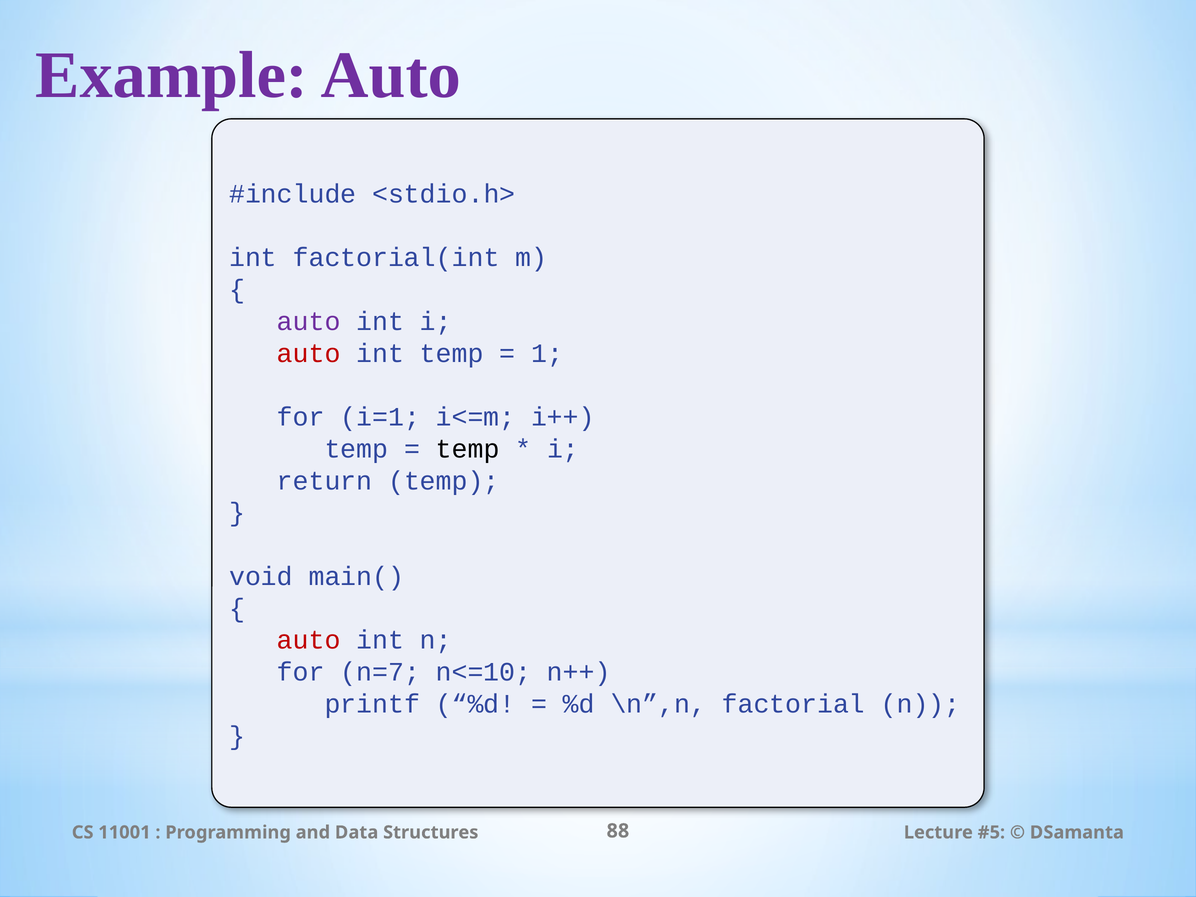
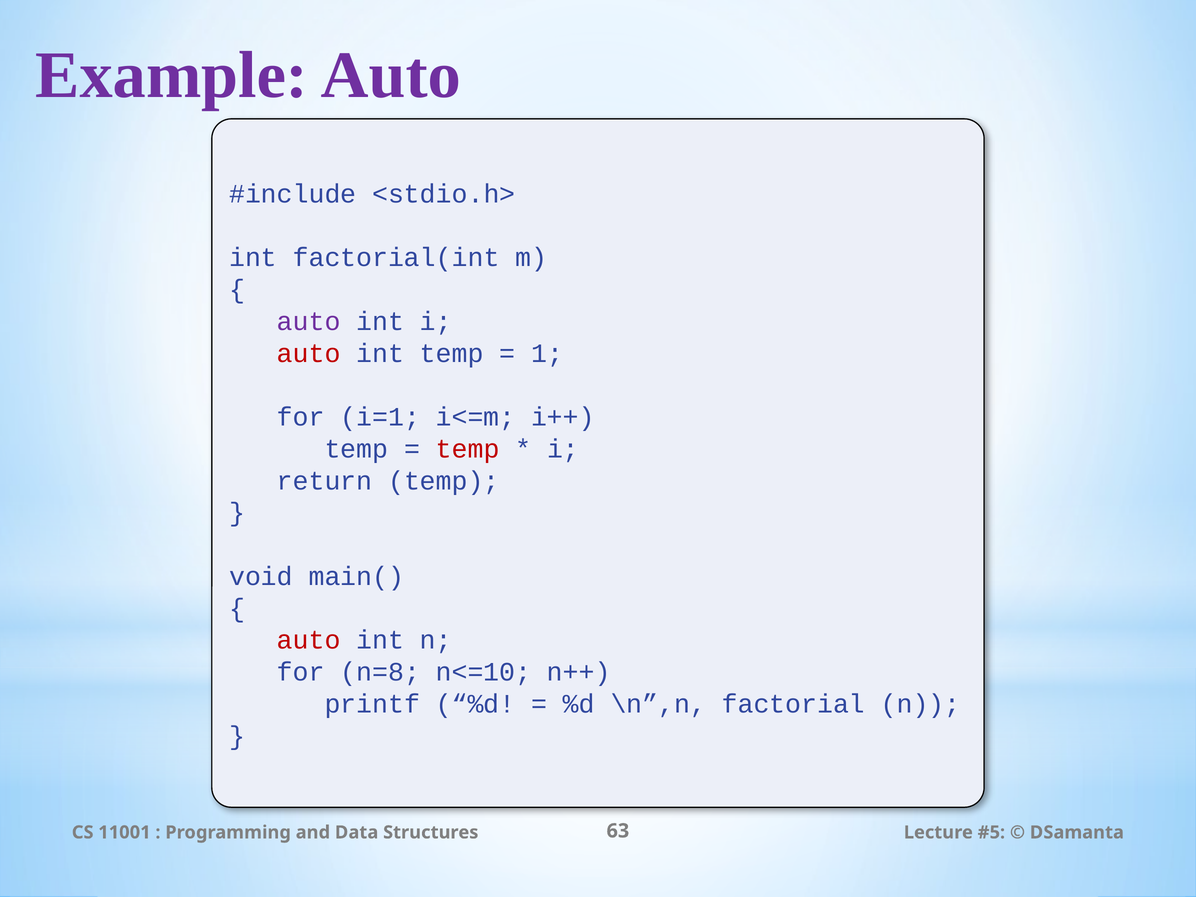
temp at (468, 449) colour: black -> red
n=7: n=7 -> n=8
88: 88 -> 63
